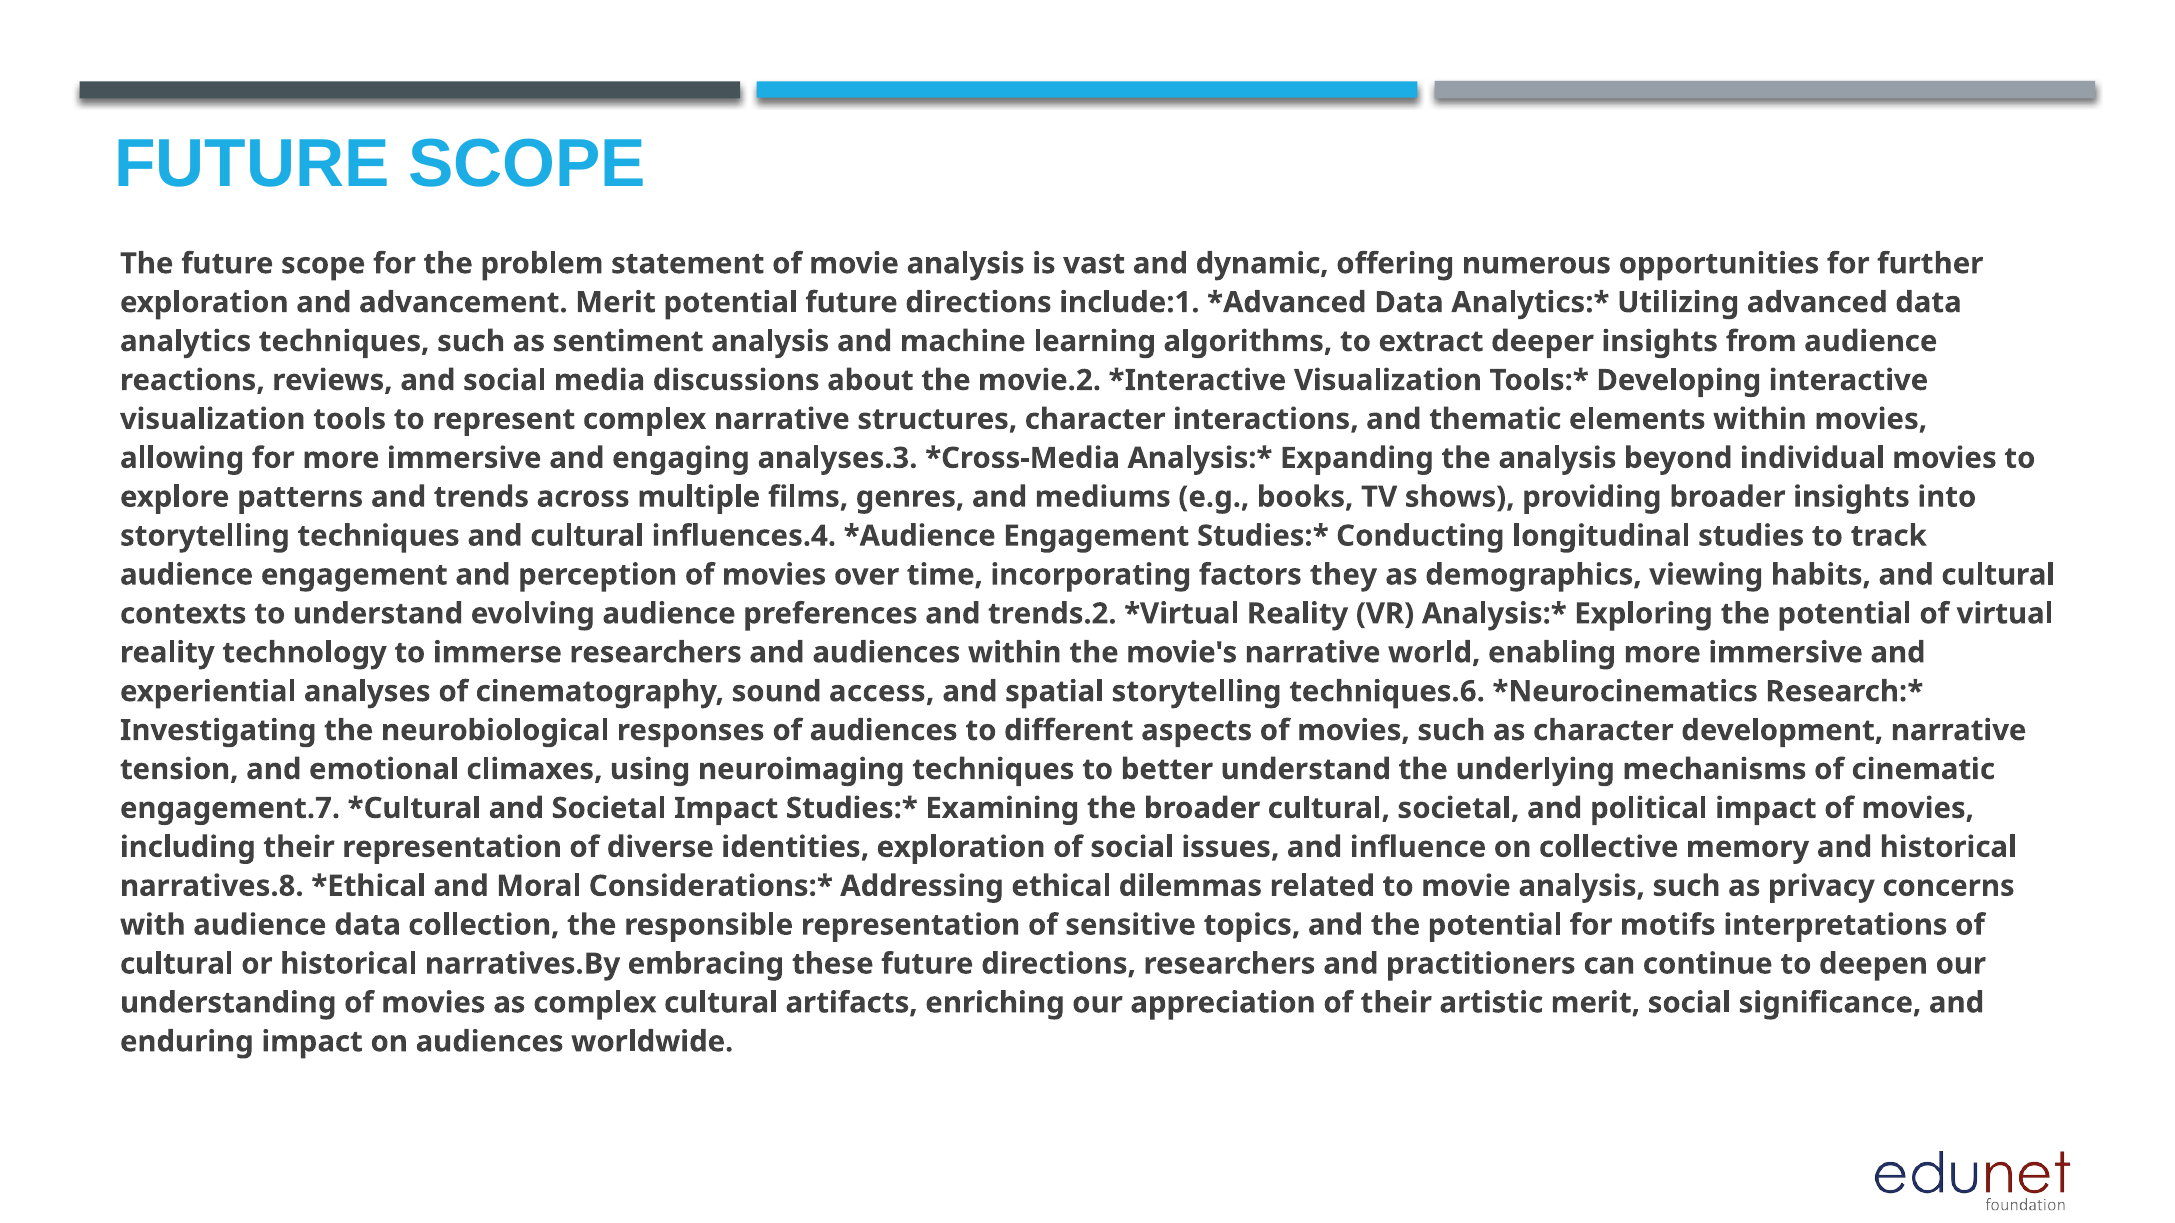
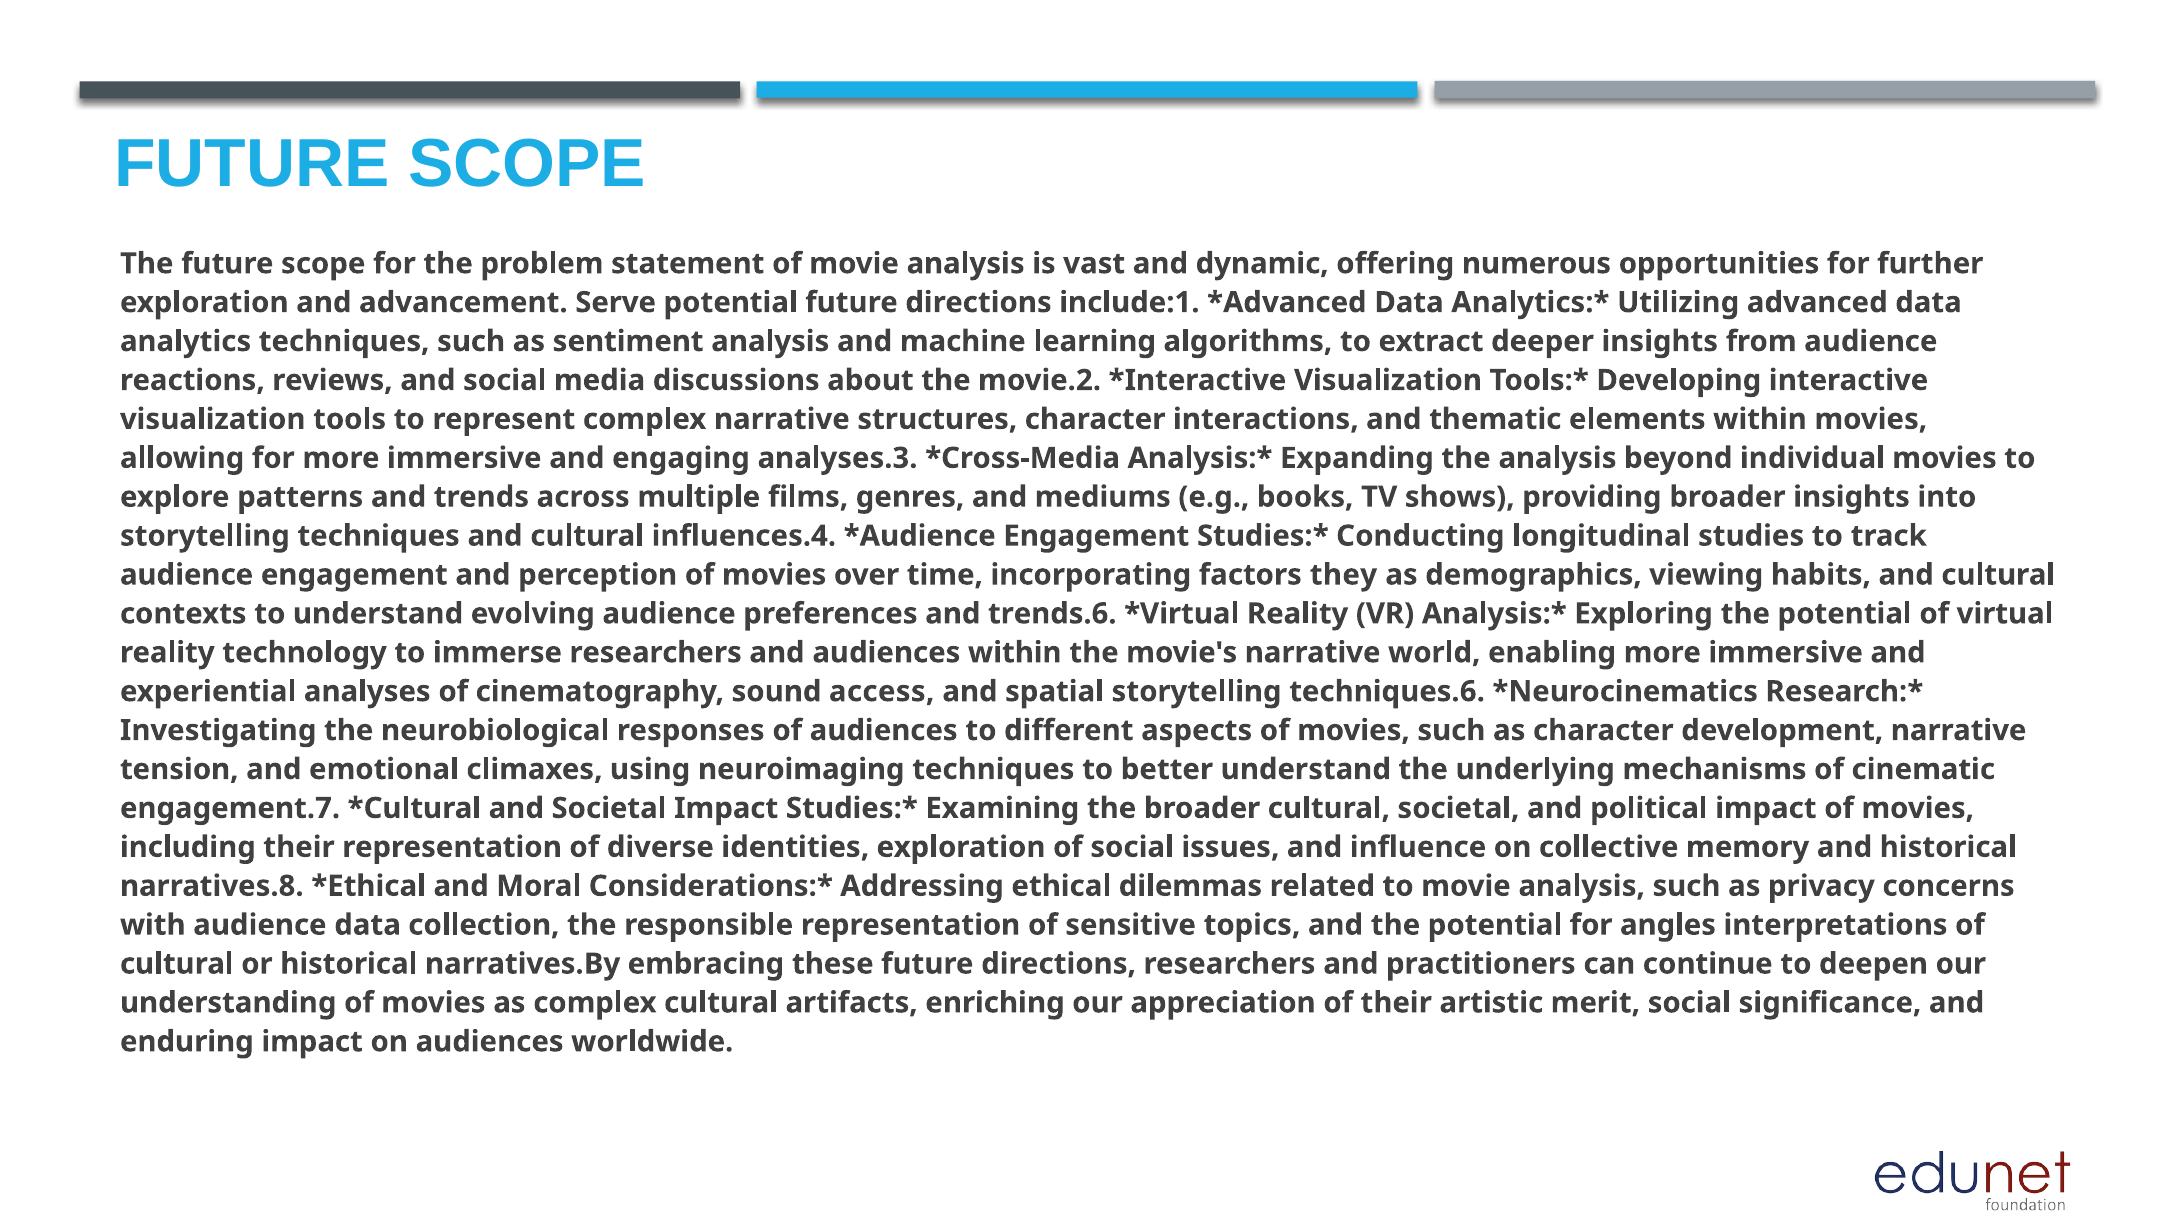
advancement Merit: Merit -> Serve
trends.2: trends.2 -> trends.6
motifs: motifs -> angles
